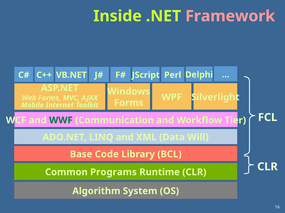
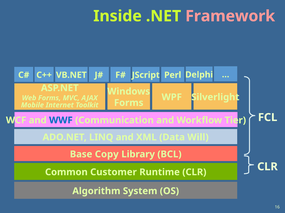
WWF colour: green -> blue
Code: Code -> Copy
Programs: Programs -> Customer
